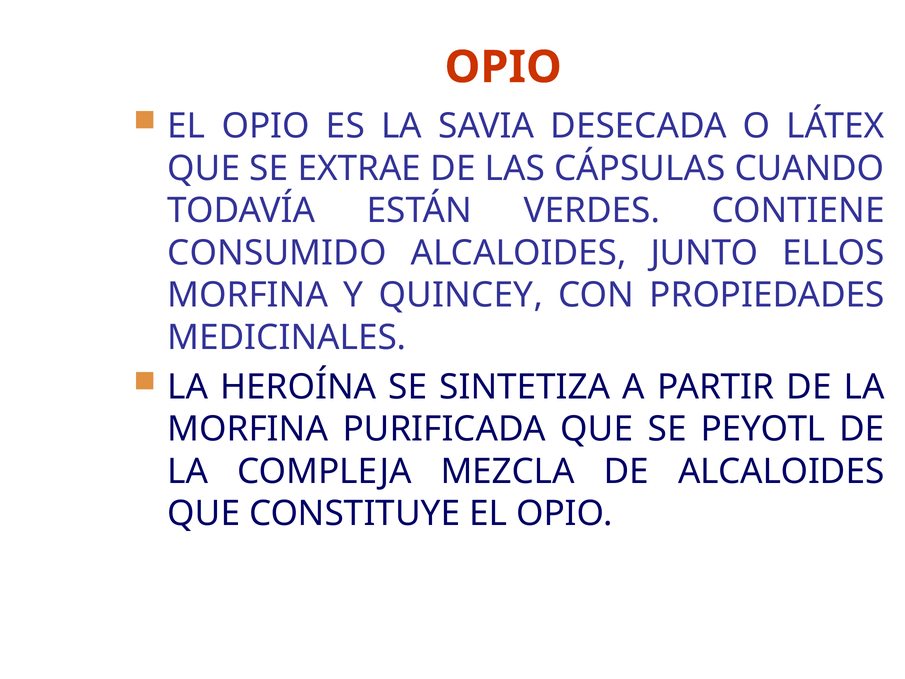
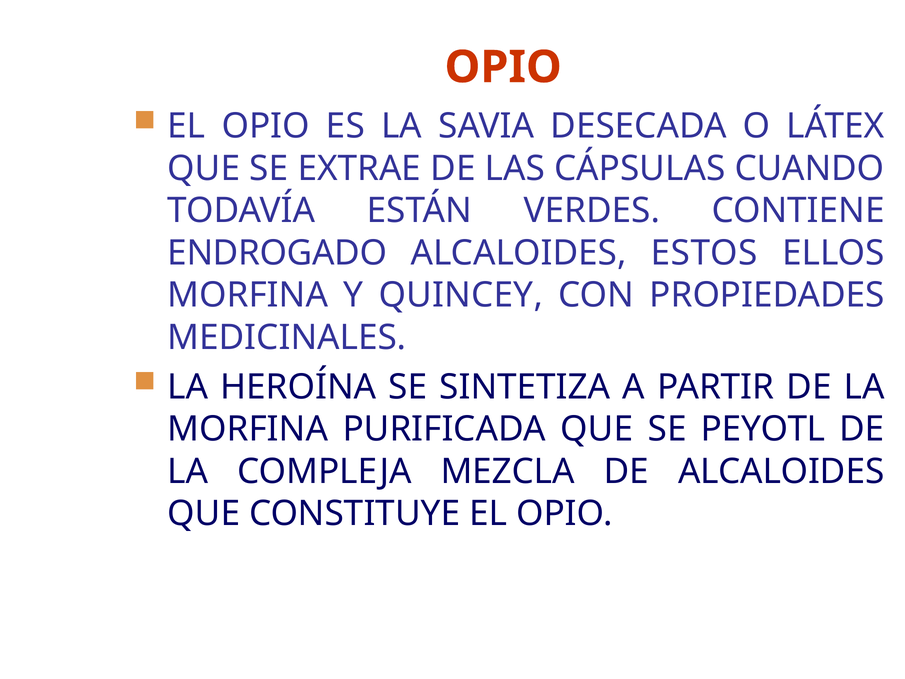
CONSUMIDO: CONSUMIDO -> ENDROGADO
JUNTO: JUNTO -> ESTOS
